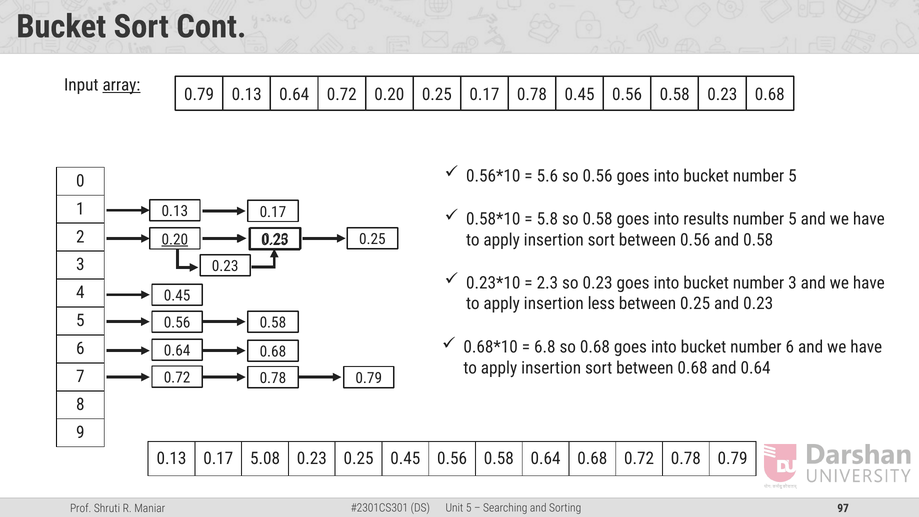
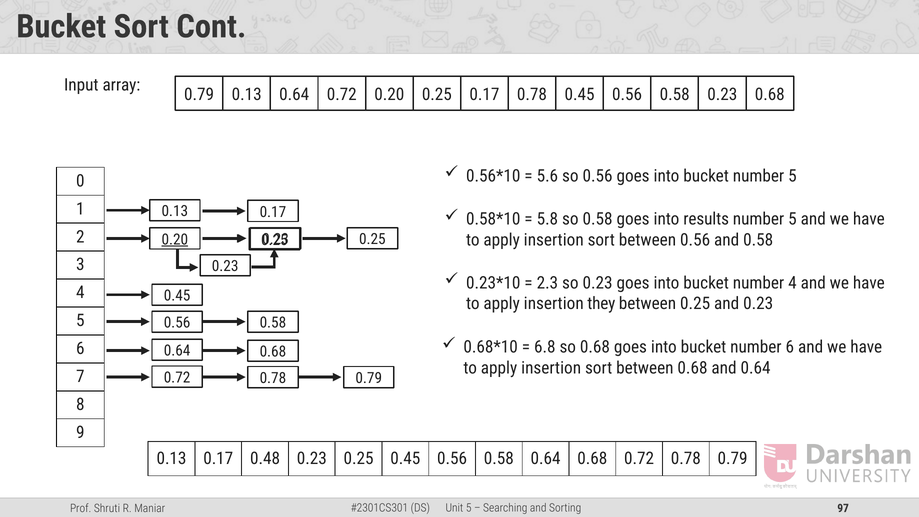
array underline: present -> none
number 3: 3 -> 4
less: less -> they
5.08: 5.08 -> 0.48
